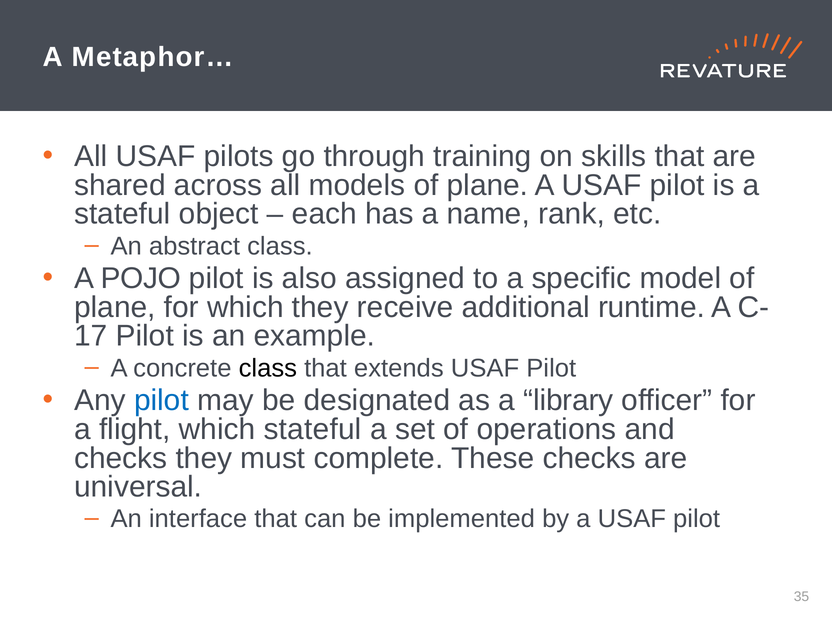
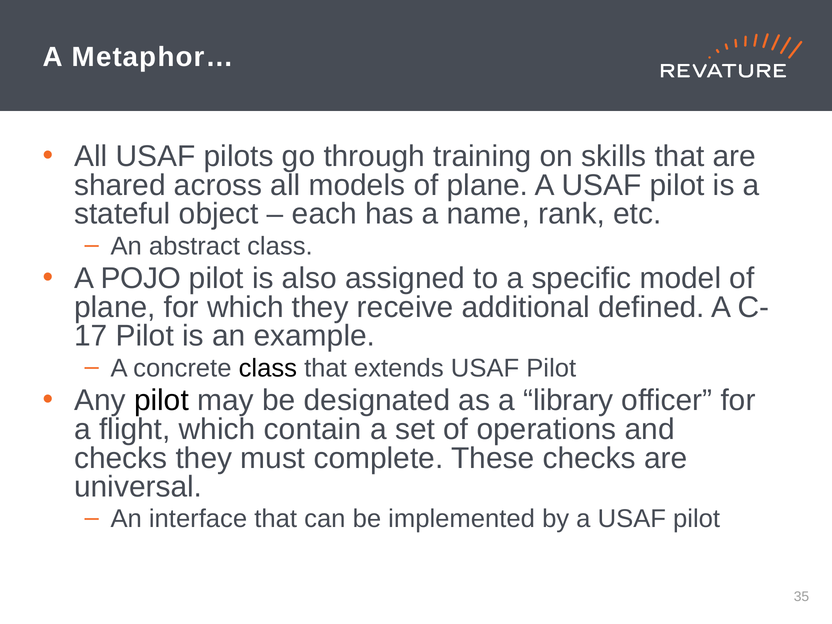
runtime: runtime -> defined
pilot at (161, 401) colour: blue -> black
which stateful: stateful -> contain
